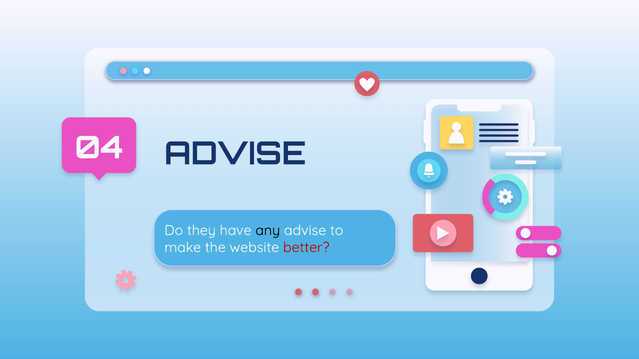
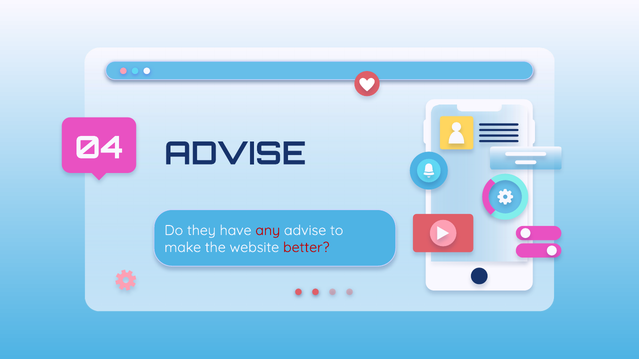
any colour: black -> red
